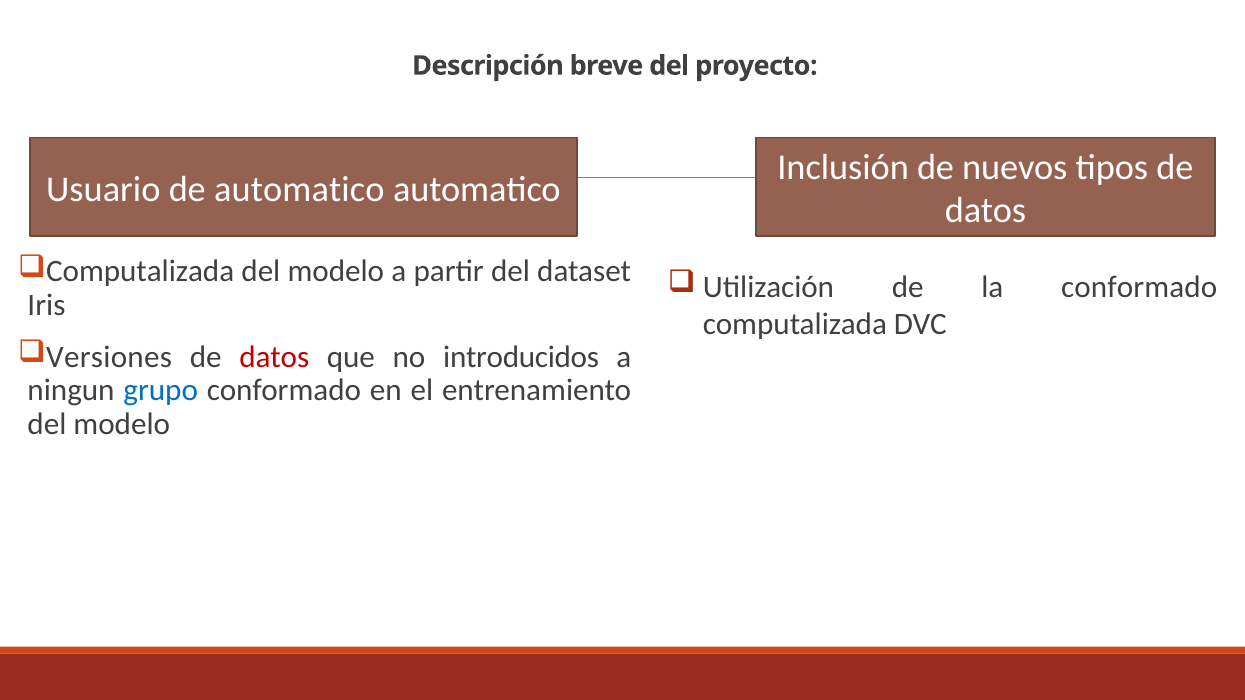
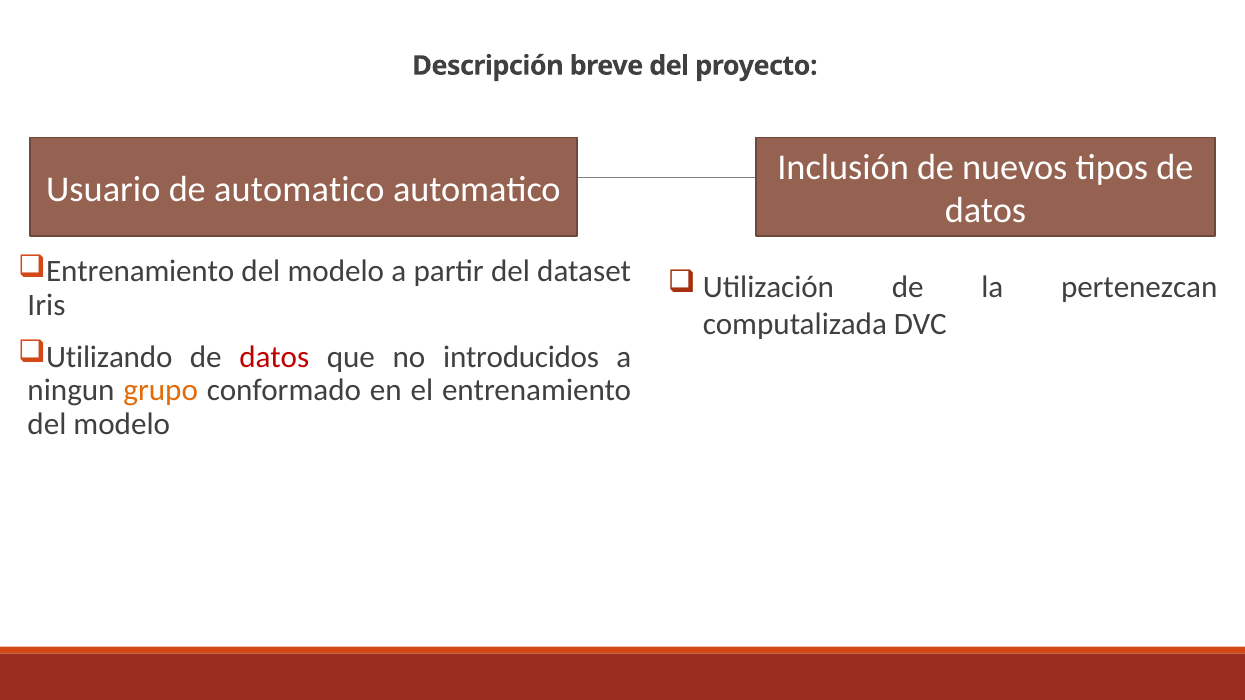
Computalizada at (140, 272): Computalizada -> Entrenamiento
la conformado: conformado -> pertenezcan
Versiones: Versiones -> Utilizando
grupo colour: blue -> orange
